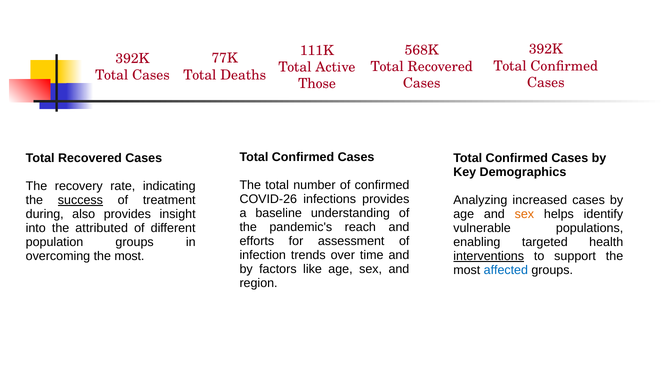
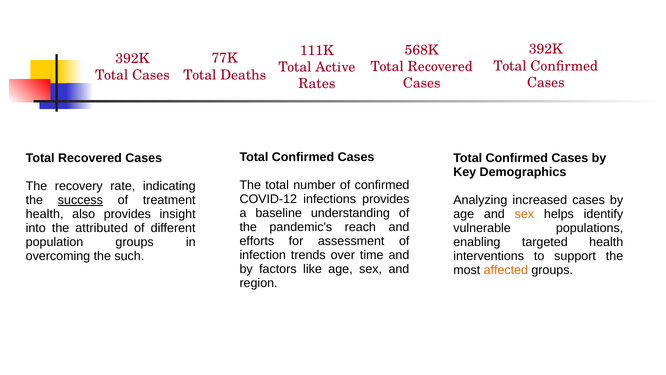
Those: Those -> Rates
COVID-26: COVID-26 -> COVID-12
during at (45, 214): during -> health
overcoming the most: most -> such
interventions underline: present -> none
affected colour: blue -> orange
